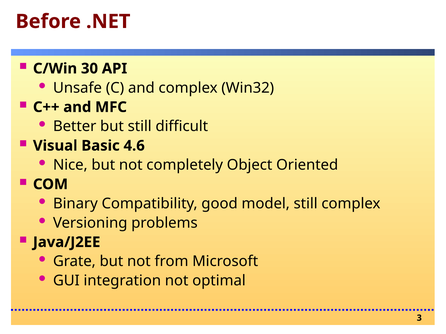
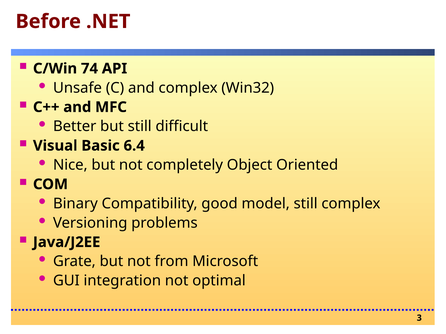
30: 30 -> 74
4.6: 4.6 -> 6.4
